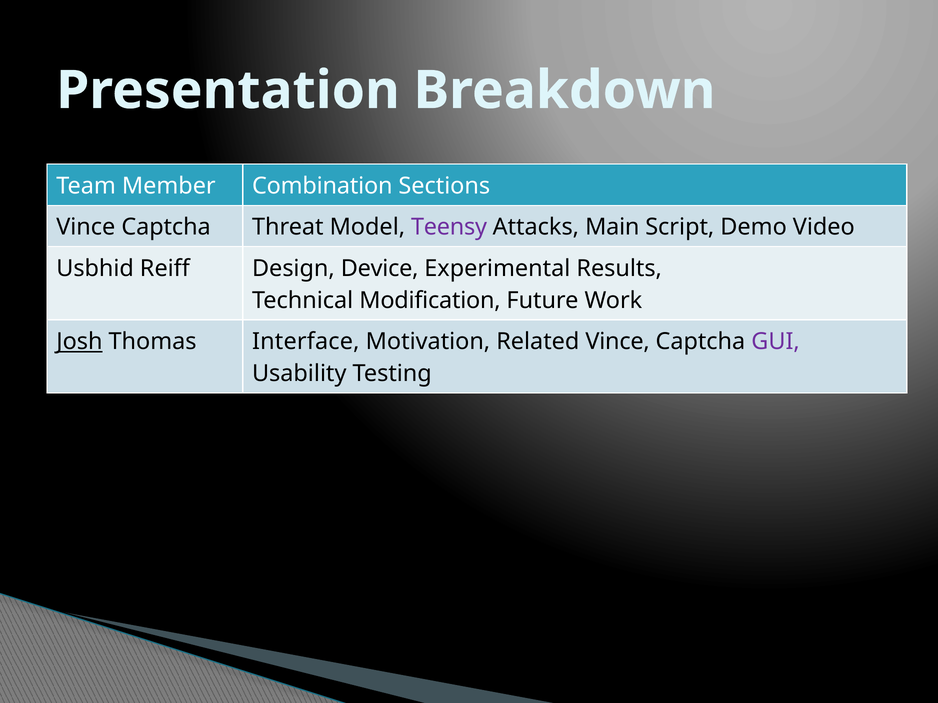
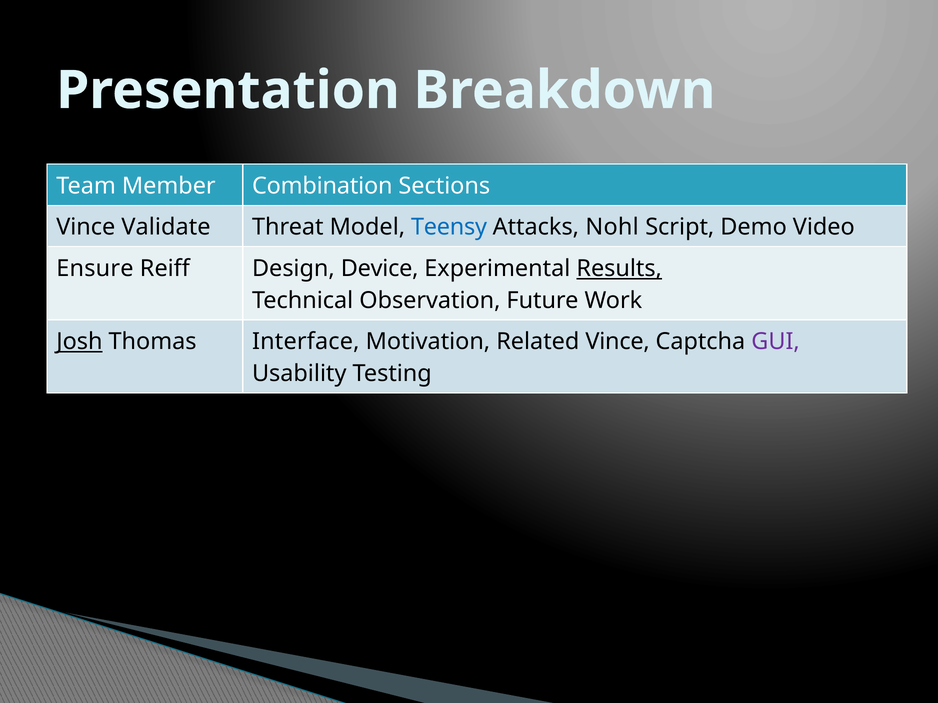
Captcha at (166, 227): Captcha -> Validate
Teensy colour: purple -> blue
Main: Main -> Nohl
Usbhid: Usbhid -> Ensure
Results underline: none -> present
Modification: Modification -> Observation
